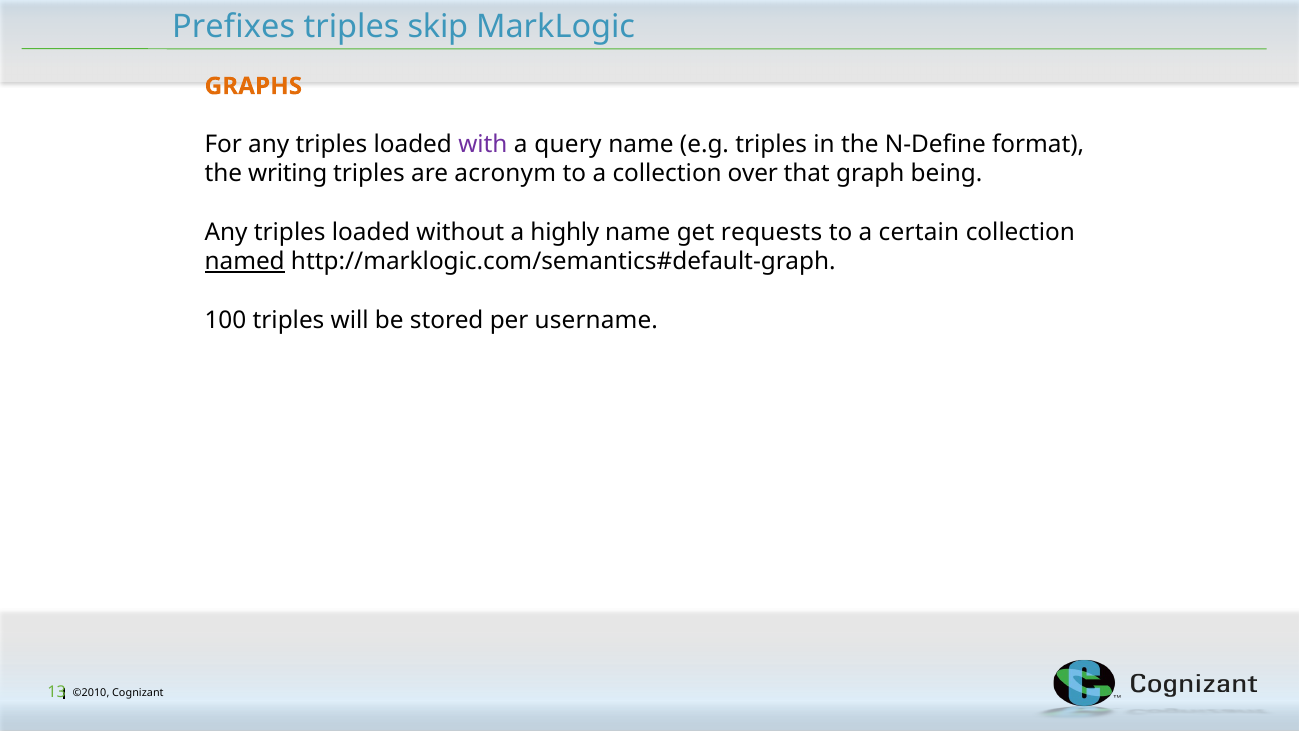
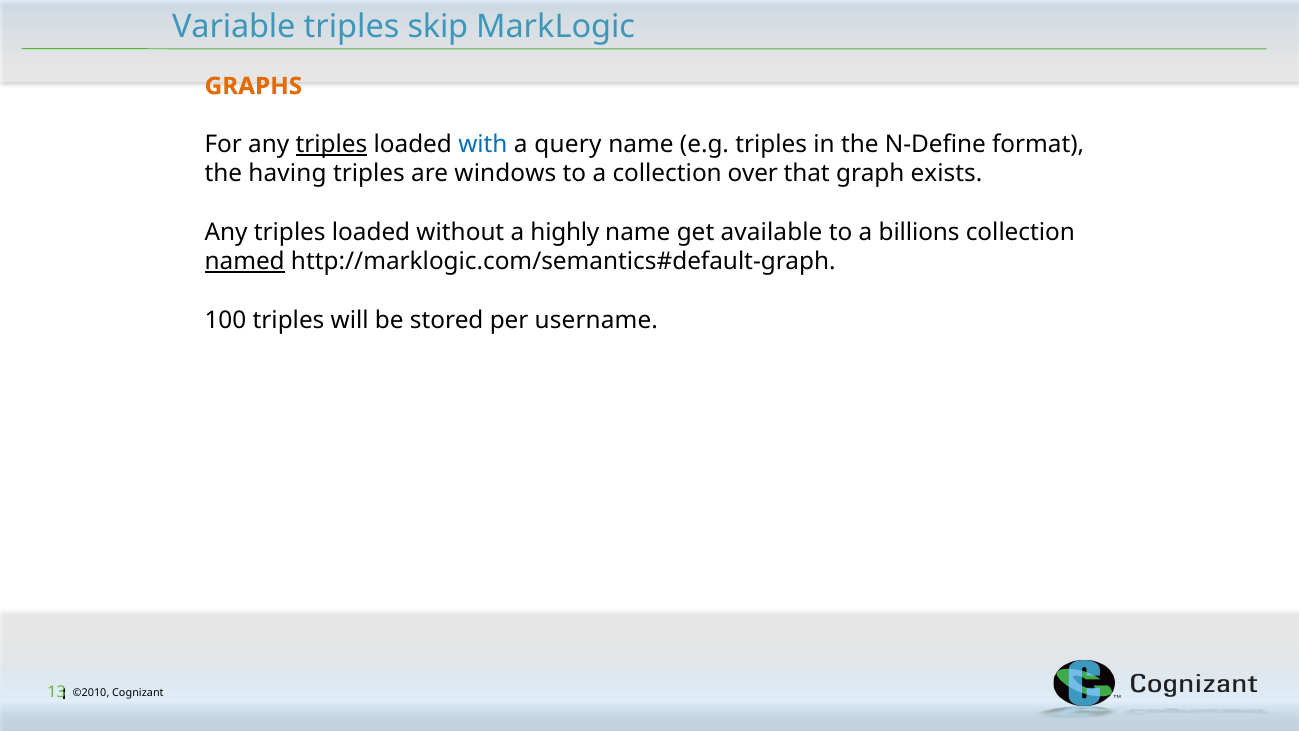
Prefixes: Prefixes -> Variable
triples at (331, 145) underline: none -> present
with colour: purple -> blue
writing: writing -> having
acronym: acronym -> windows
being: being -> exists
requests: requests -> available
certain: certain -> billions
